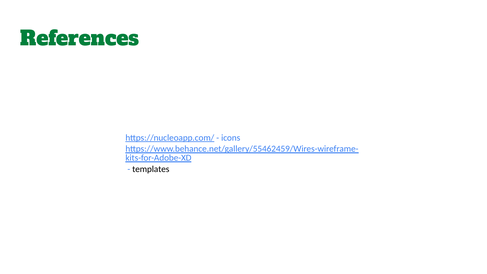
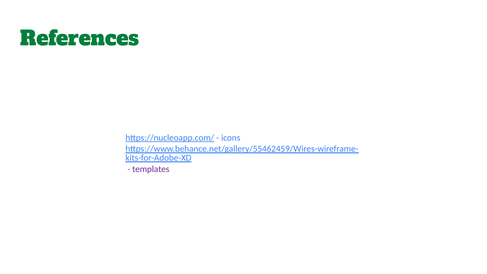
templates colour: black -> purple
